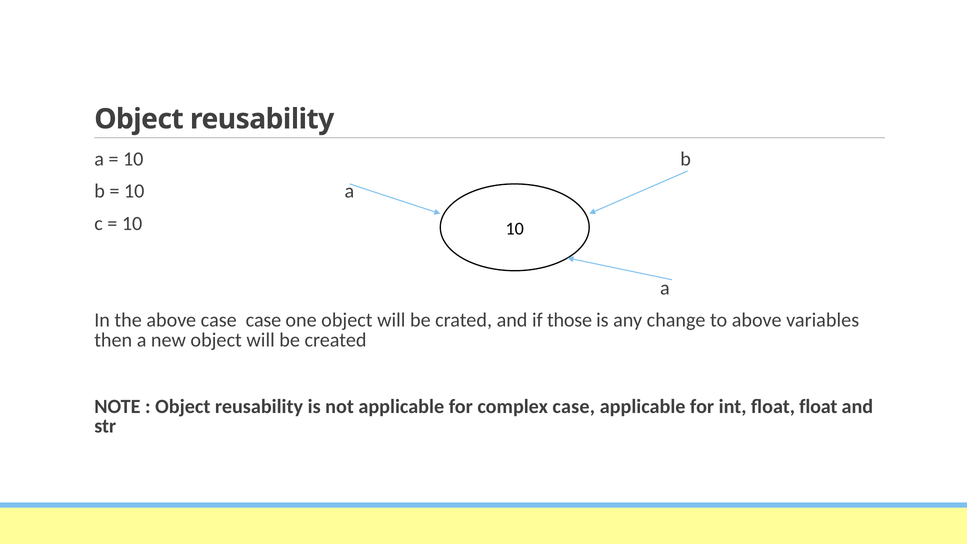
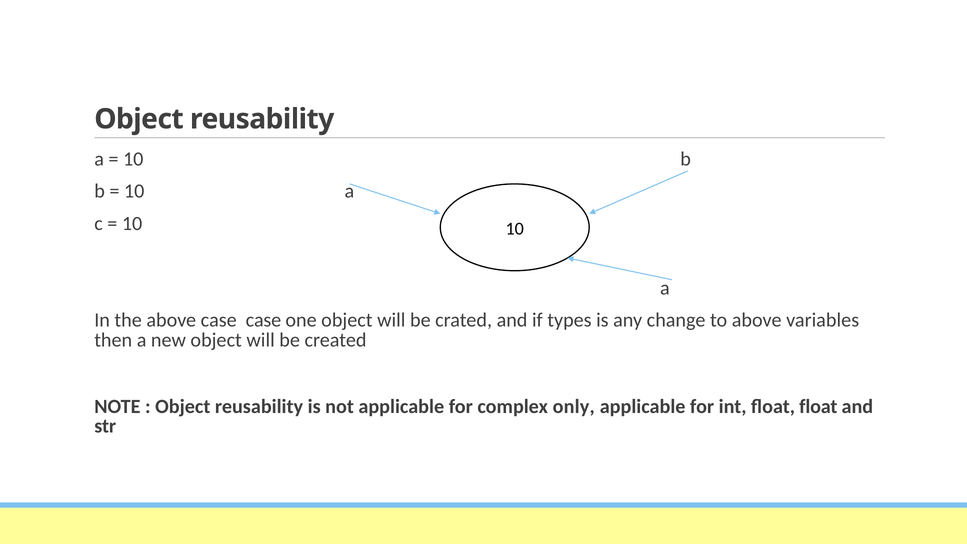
those: those -> types
complex case: case -> only
